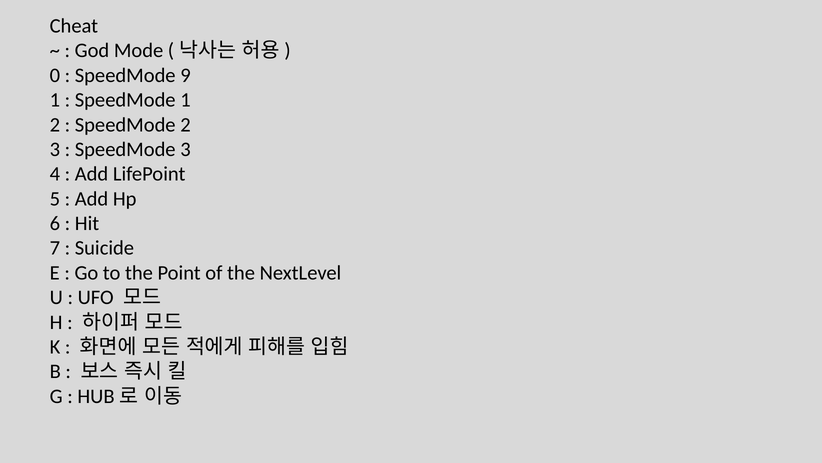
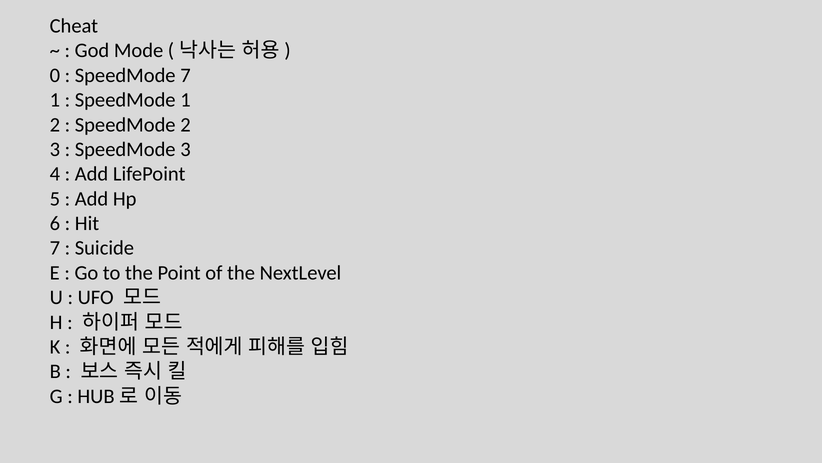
SpeedMode 9: 9 -> 7
